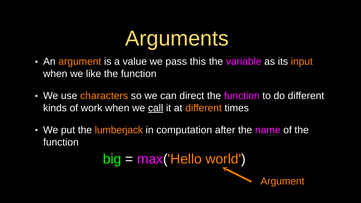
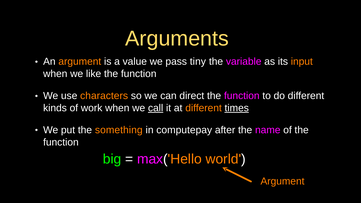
this: this -> tiny
times underline: none -> present
lumberjack: lumberjack -> something
computation: computation -> computepay
